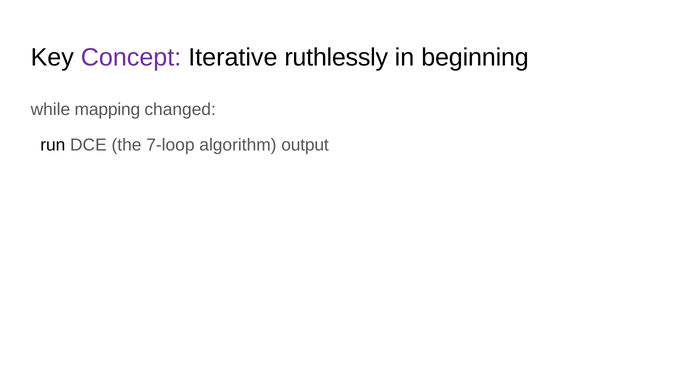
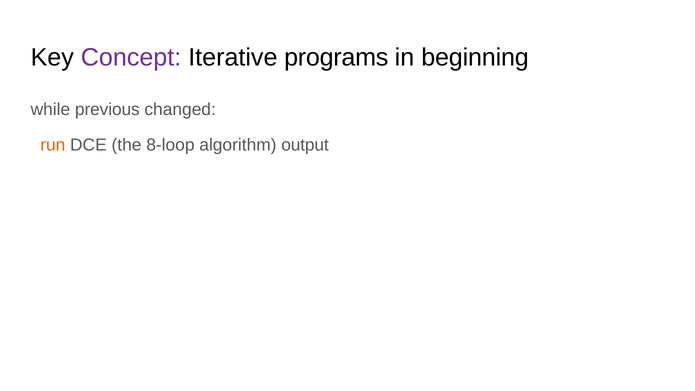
ruthlessly: ruthlessly -> programs
mapping: mapping -> previous
run colour: black -> orange
7-loop: 7-loop -> 8-loop
